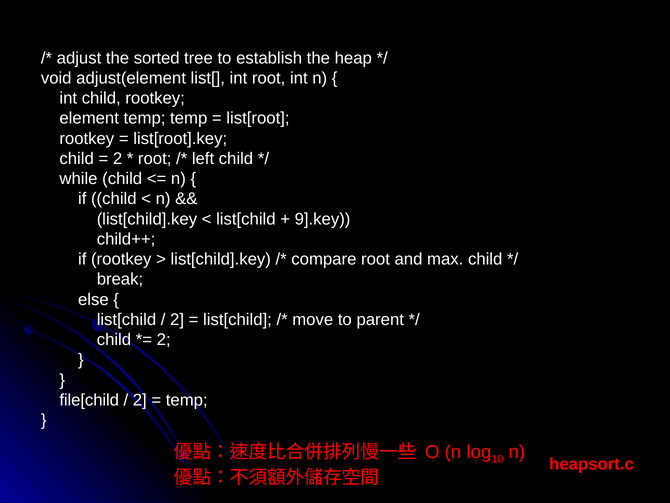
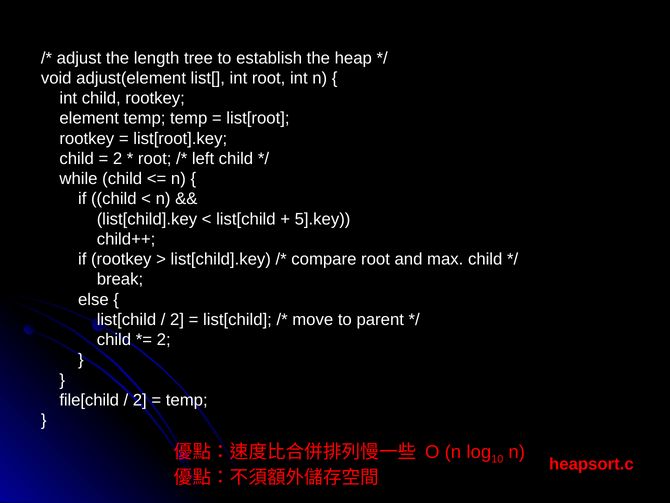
sorted: sorted -> length
9].key: 9].key -> 5].key
